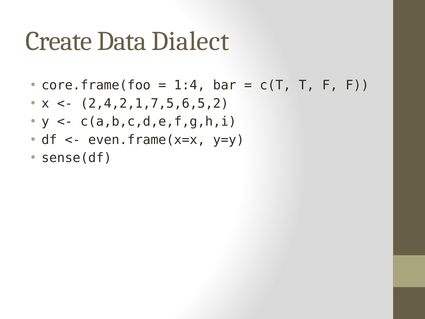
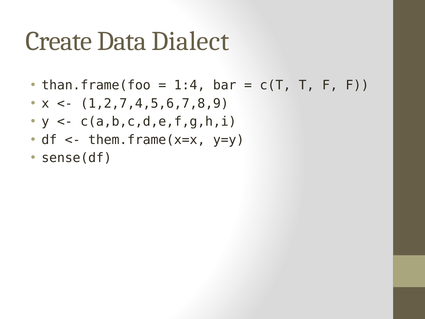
core.frame(foo: core.frame(foo -> than.frame(foo
2,4,2,1,7,5,6,5,2: 2,4,2,1,7,5,6,5,2 -> 1,2,7,4,5,6,7,8,9
even.frame(x=x: even.frame(x=x -> them.frame(x=x
